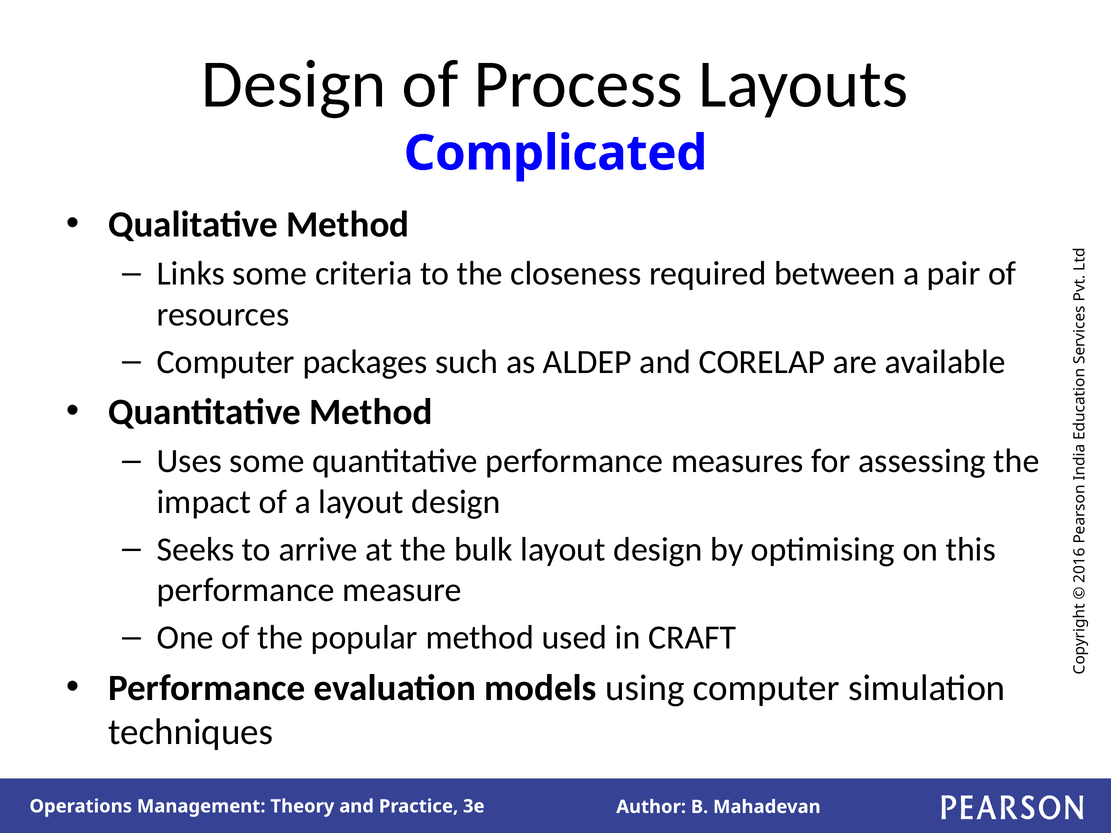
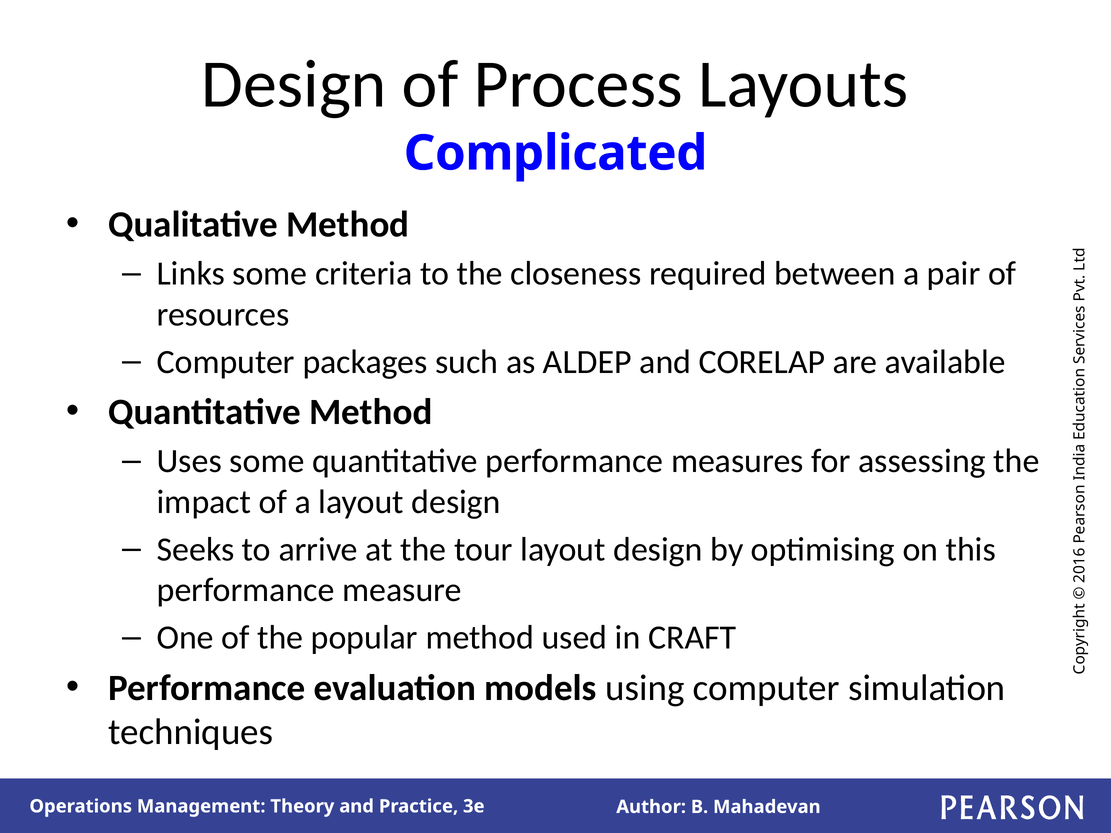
bulk: bulk -> tour
